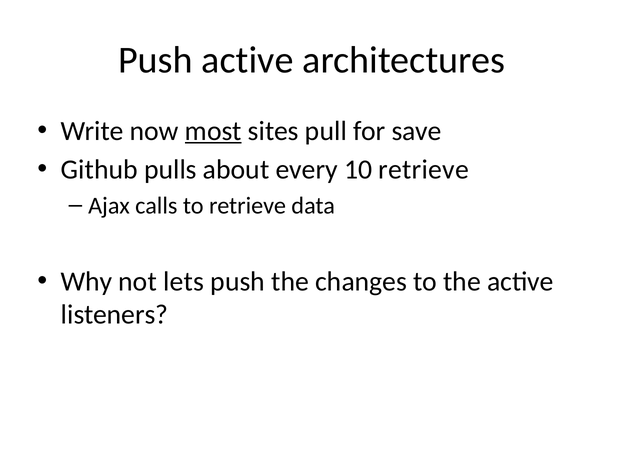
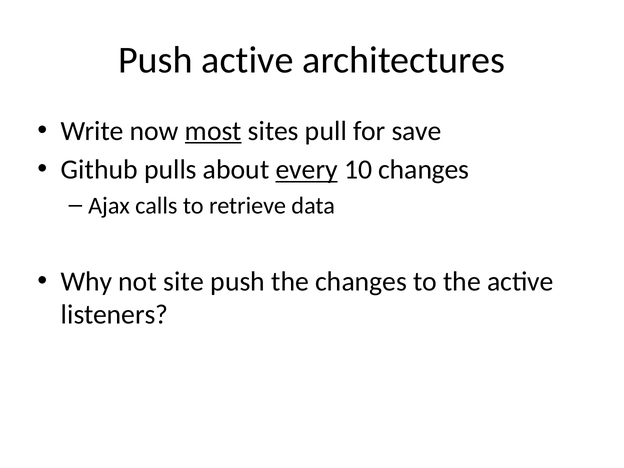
every underline: none -> present
10 retrieve: retrieve -> changes
lets: lets -> site
